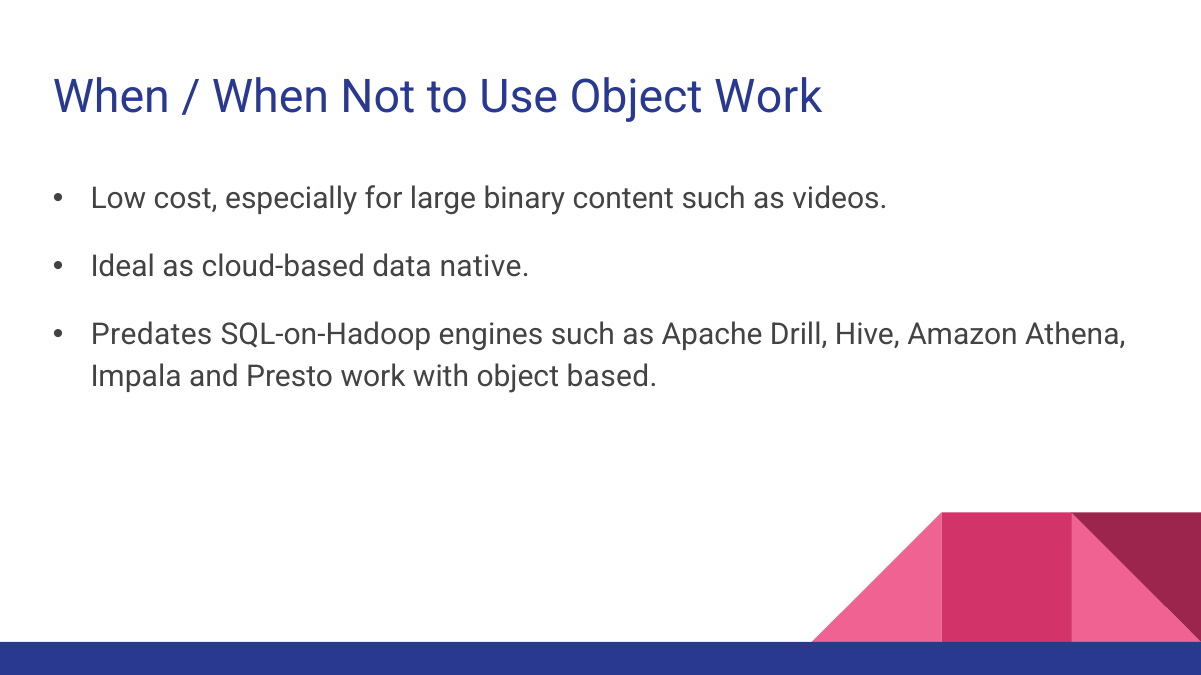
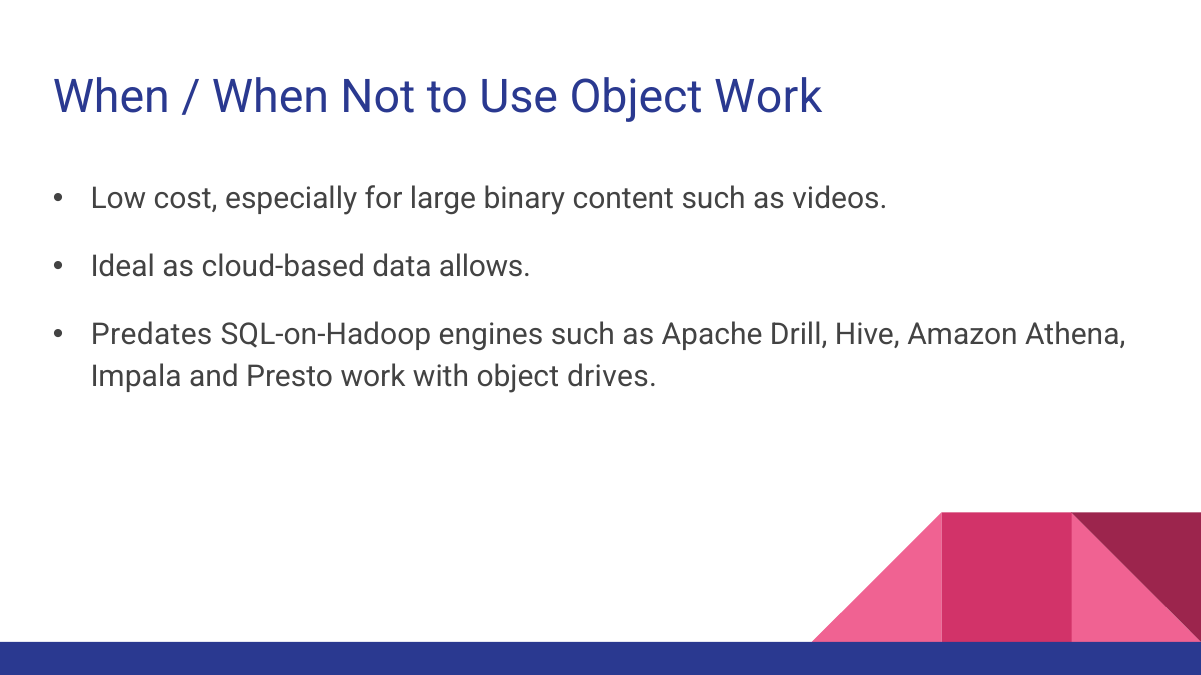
native: native -> allows
based: based -> drives
